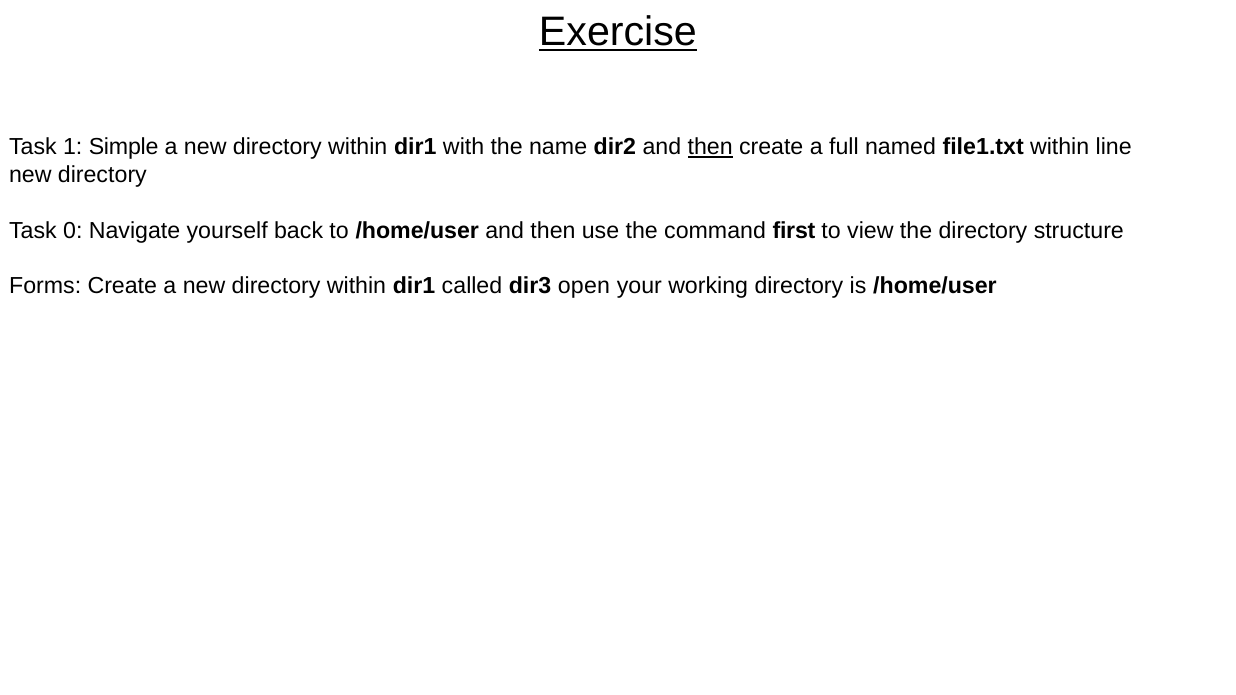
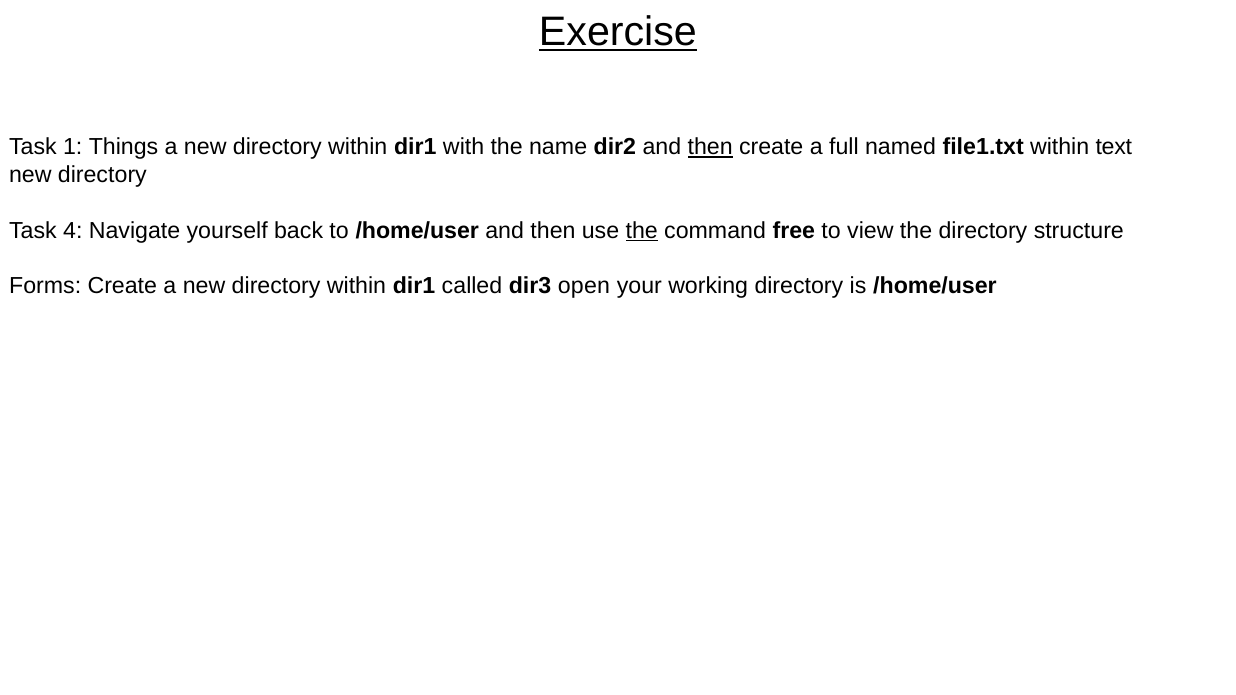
Simple: Simple -> Things
line: line -> text
0: 0 -> 4
the at (642, 231) underline: none -> present
first: first -> free
